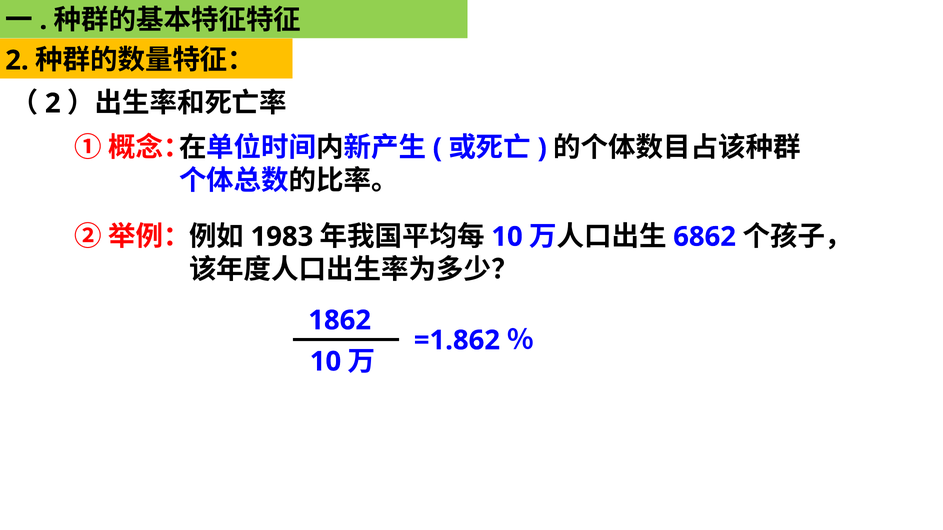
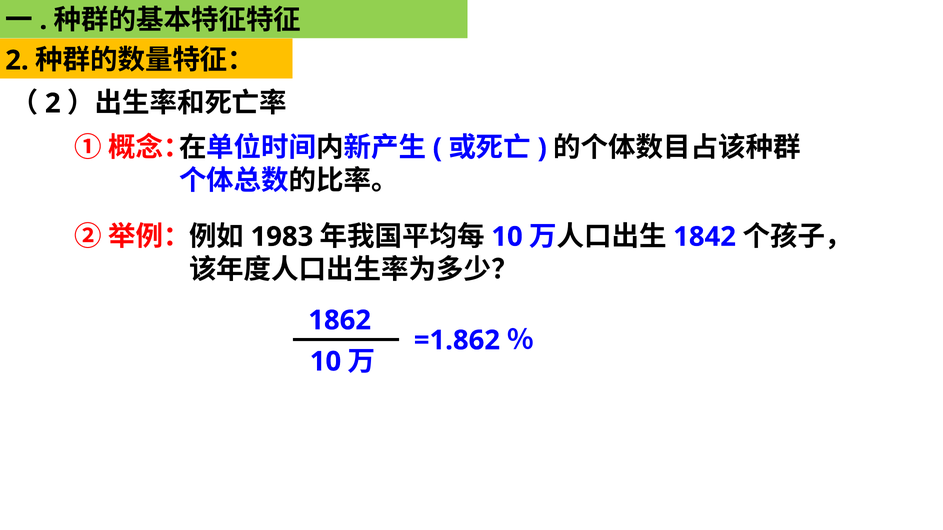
6862: 6862 -> 1842
